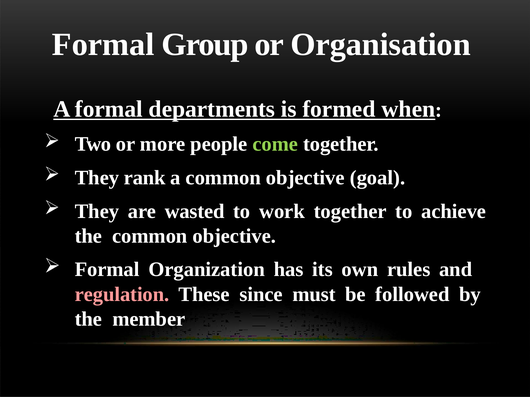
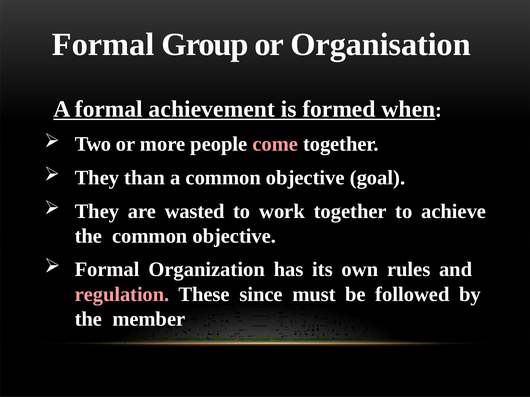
departments: departments -> achievement
come colour: light green -> pink
rank: rank -> than
